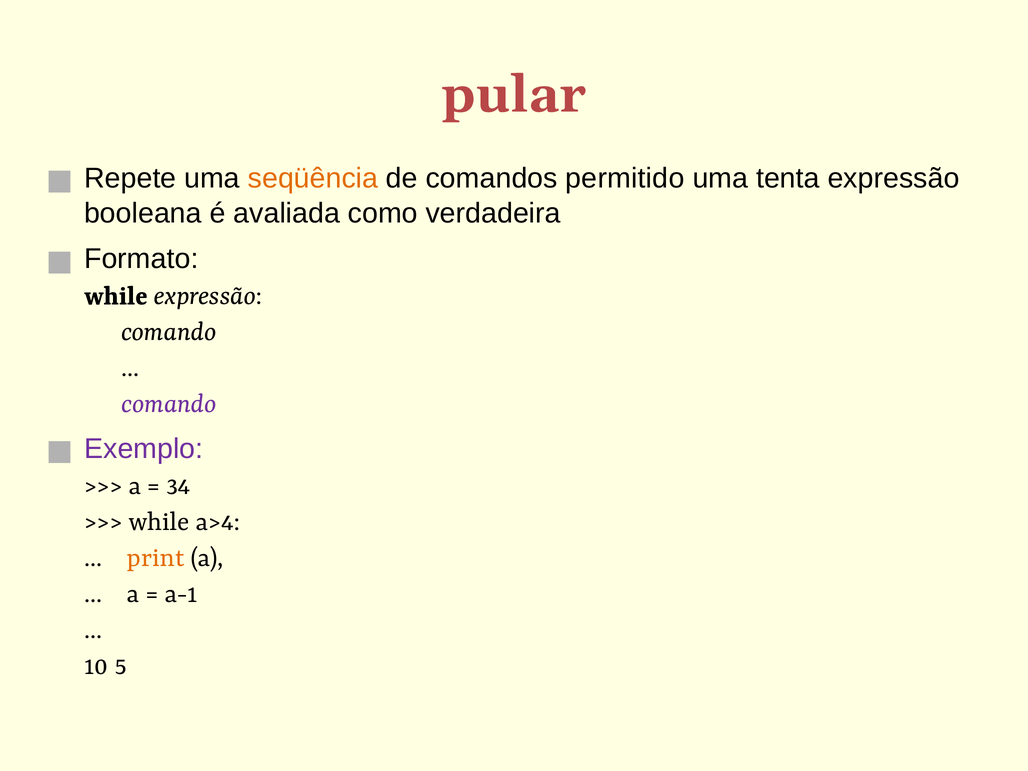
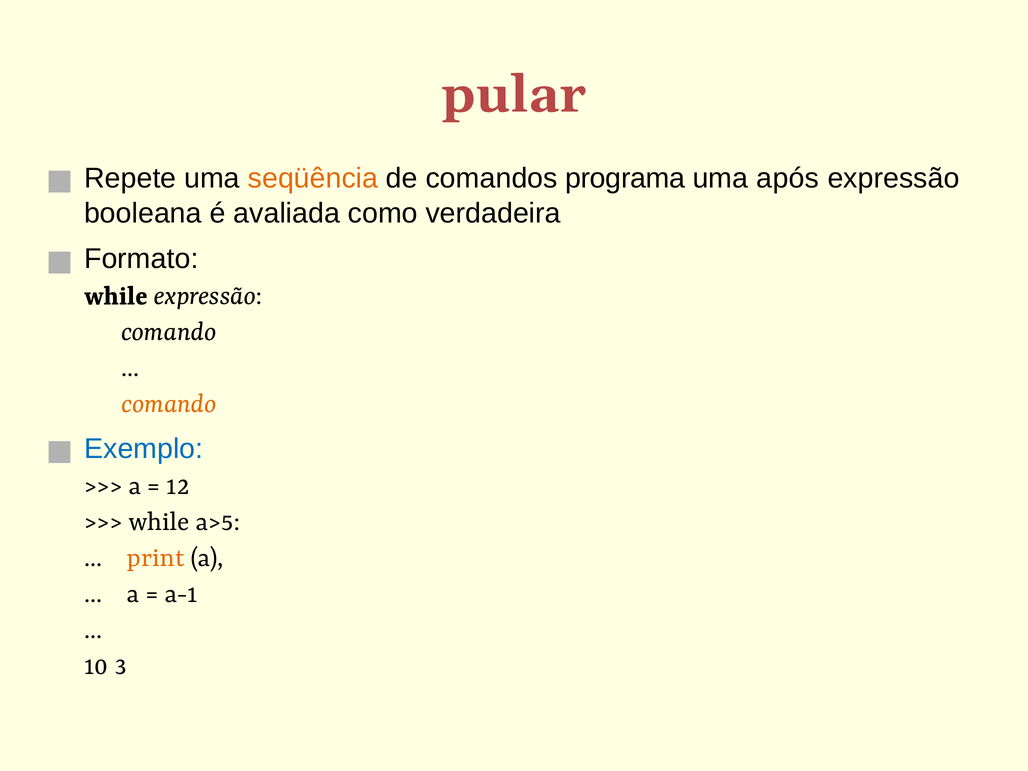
permitido: permitido -> programa
tenta: tenta -> após
comando at (169, 403) colour: purple -> orange
Exemplo colour: purple -> blue
34: 34 -> 12
a>4: a>4 -> a>5
5: 5 -> 3
